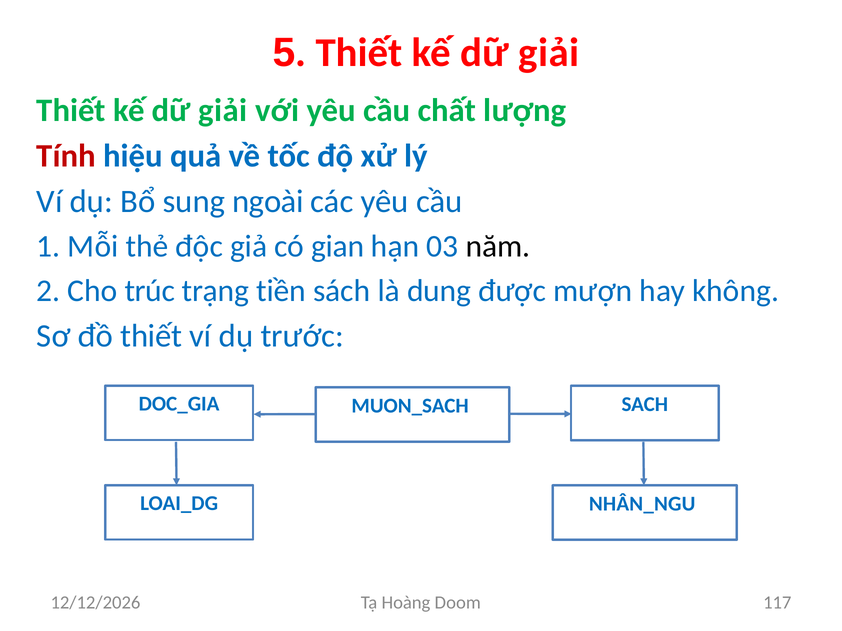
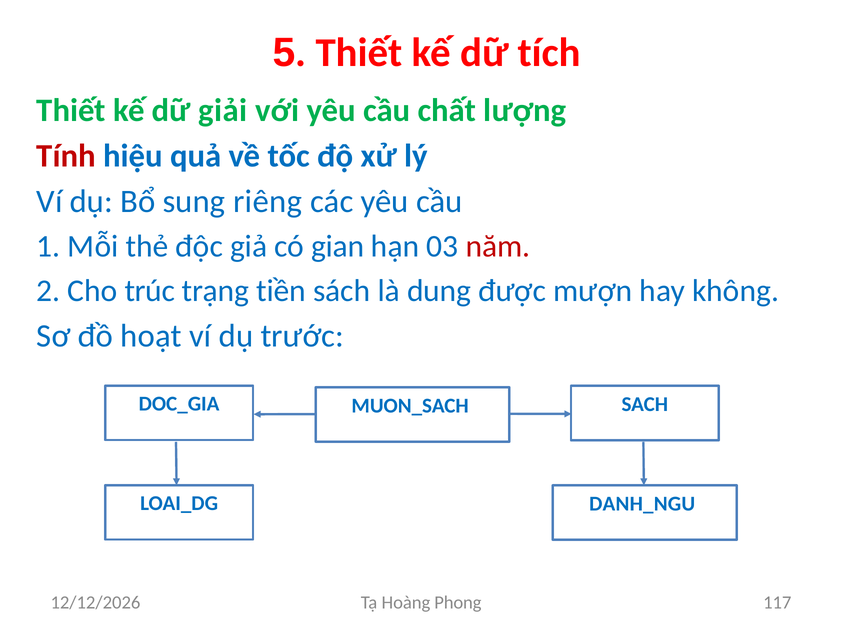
giải at (549, 53): giải -> tích
ngoài: ngoài -> riêng
năm colour: black -> red
đồ thiết: thiết -> hoạt
NHÂN_NGU: NHÂN_NGU -> DANH_NGU
Doom: Doom -> Phong
